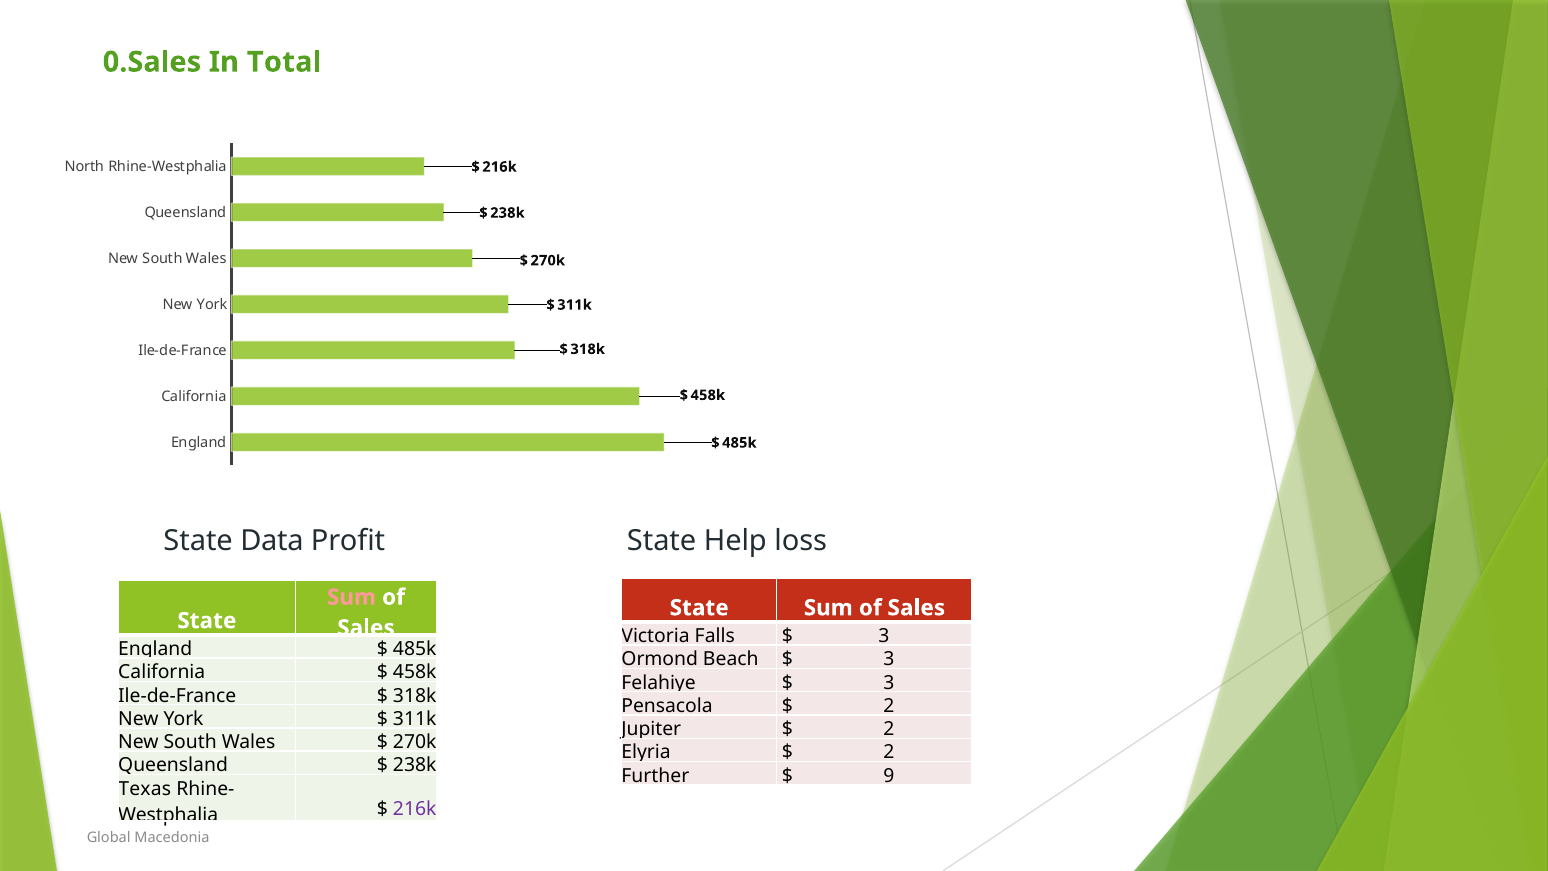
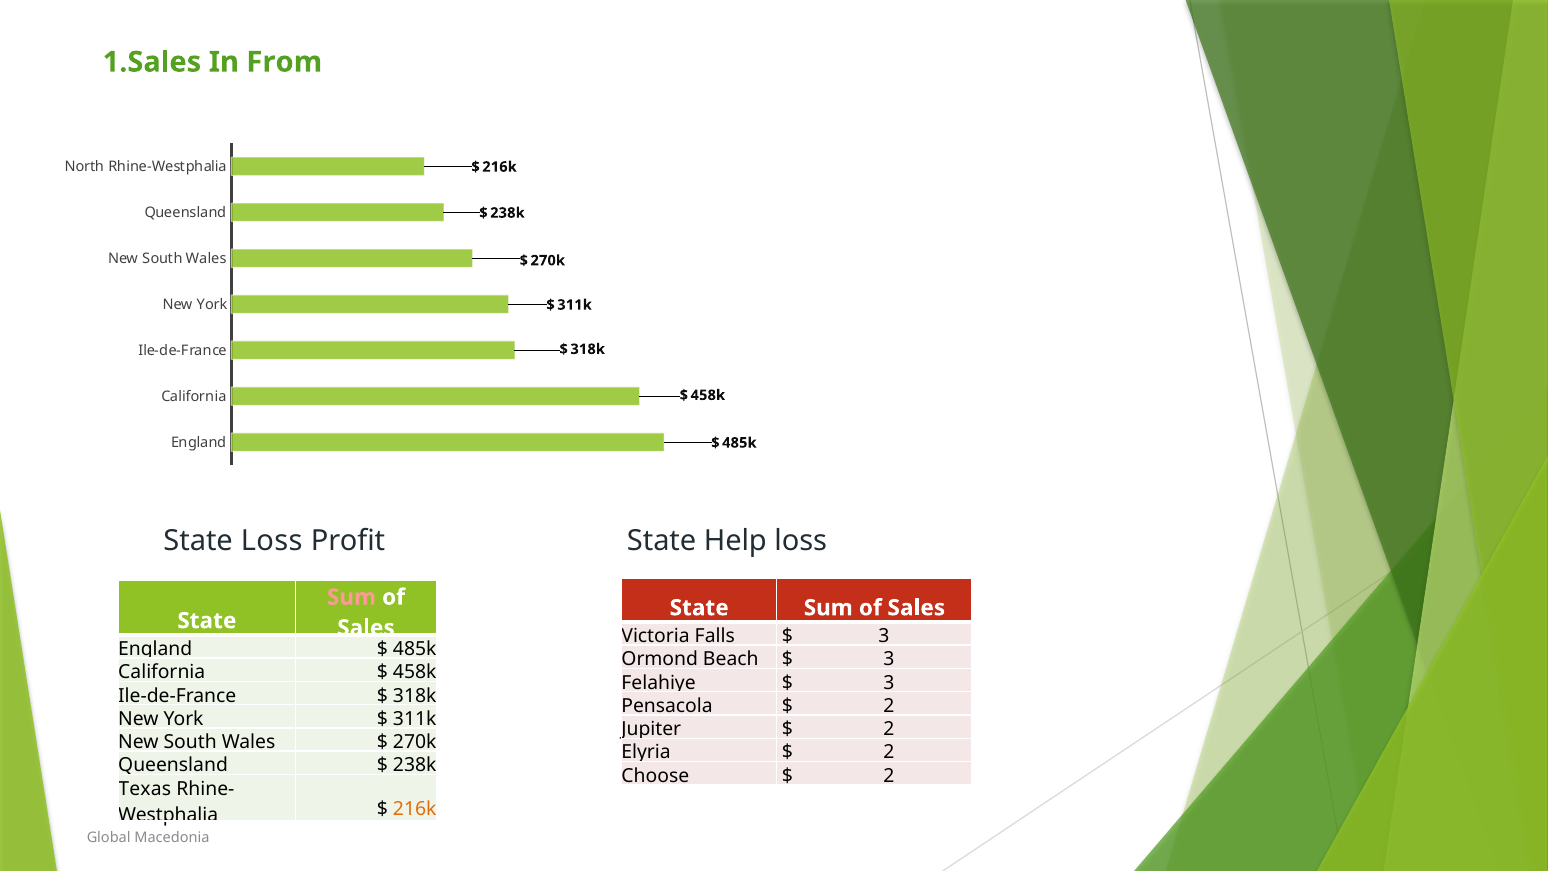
0.Sales: 0.Sales -> 1.Sales
Total: Total -> From
State Data: Data -> Loss
Further: Further -> Choose
9 at (889, 776): 9 -> 2
216k at (415, 809) colour: purple -> orange
